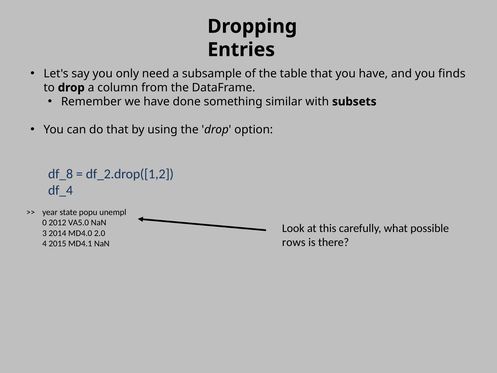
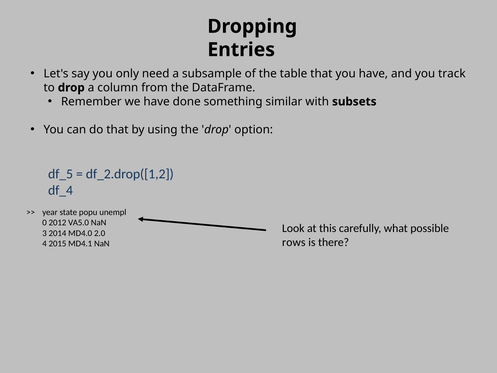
finds: finds -> track
df_8: df_8 -> df_5
